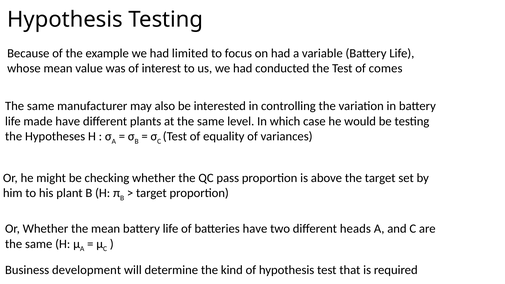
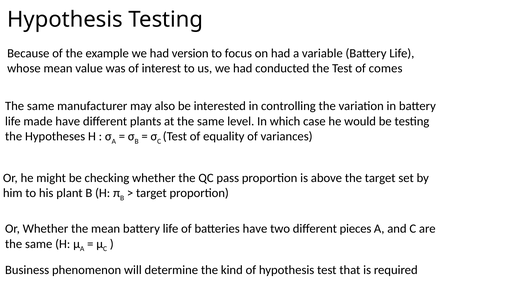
limited: limited -> version
heads: heads -> pieces
development: development -> phenomenon
